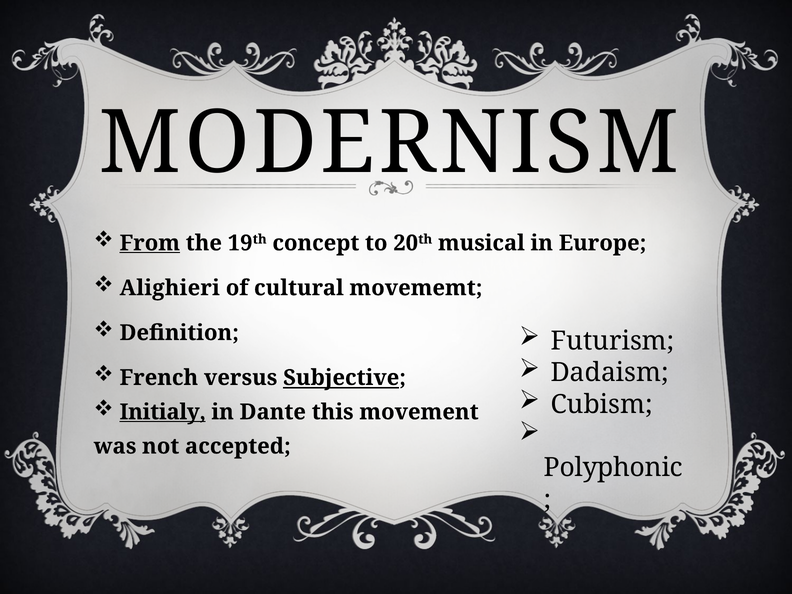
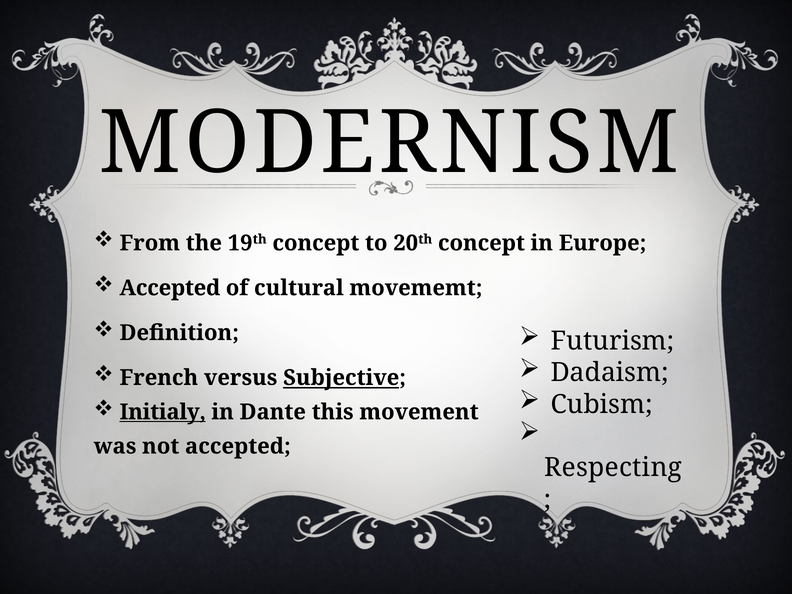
From underline: present -> none
20th musical: musical -> concept
Alighieri at (170, 288): Alighieri -> Accepted
Polyphonic: Polyphonic -> Respecting
